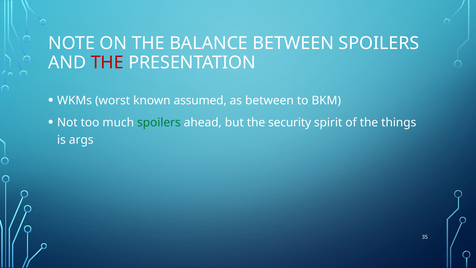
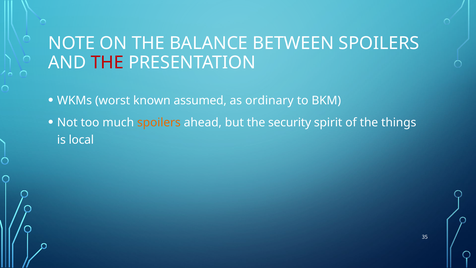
as between: between -> ordinary
spoilers at (159, 123) colour: green -> orange
args: args -> local
